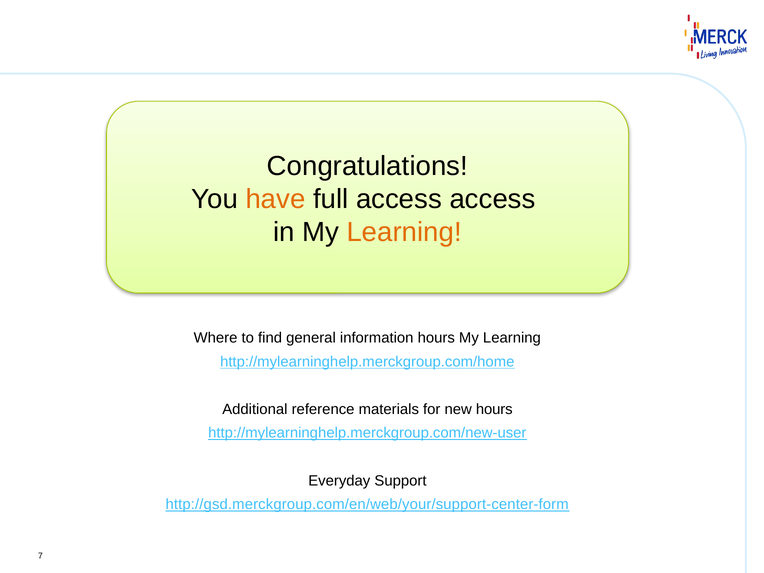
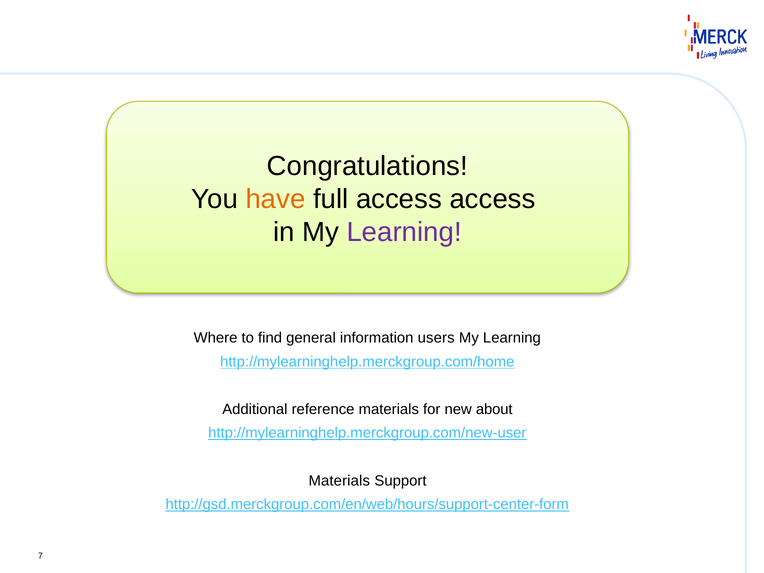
Learning at (404, 232) colour: orange -> purple
information hours: hours -> users
new hours: hours -> about
Everyday at (339, 481): Everyday -> Materials
http://gsd.merckgroup.com/en/web/your/support-center-form: http://gsd.merckgroup.com/en/web/your/support-center-form -> http://gsd.merckgroup.com/en/web/hours/support-center-form
